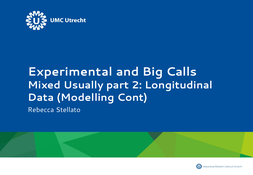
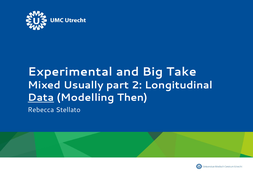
Calls: Calls -> Take
Data underline: none -> present
Cont: Cont -> Then
